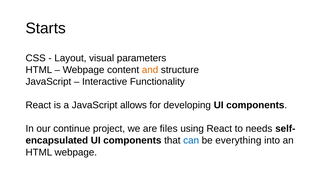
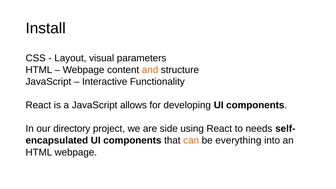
Starts: Starts -> Install
continue: continue -> directory
files: files -> side
can colour: blue -> orange
